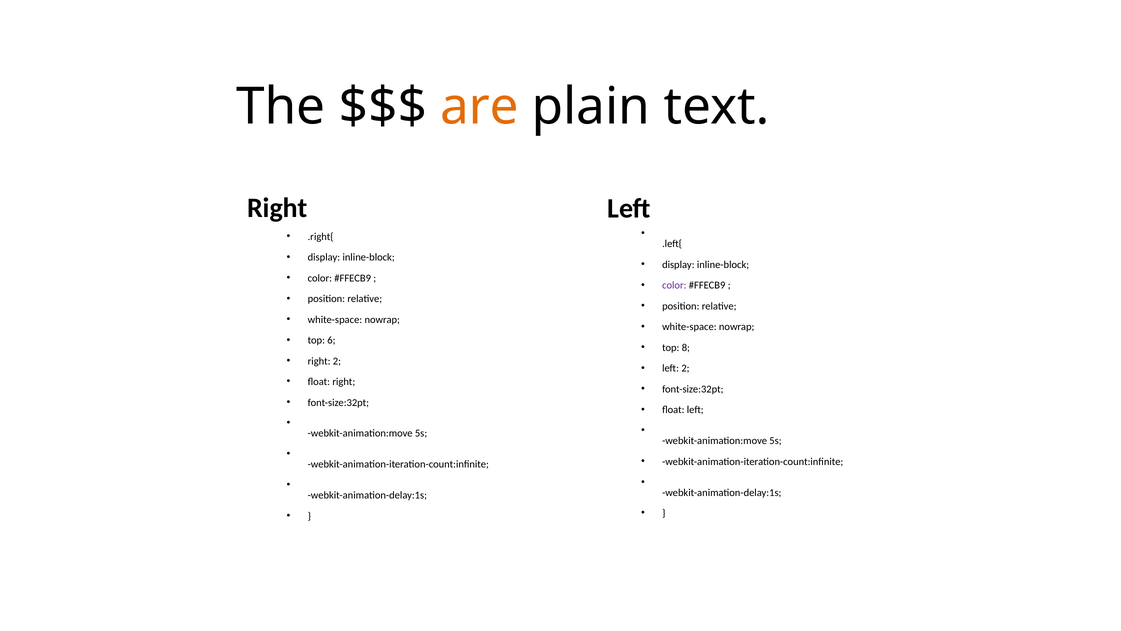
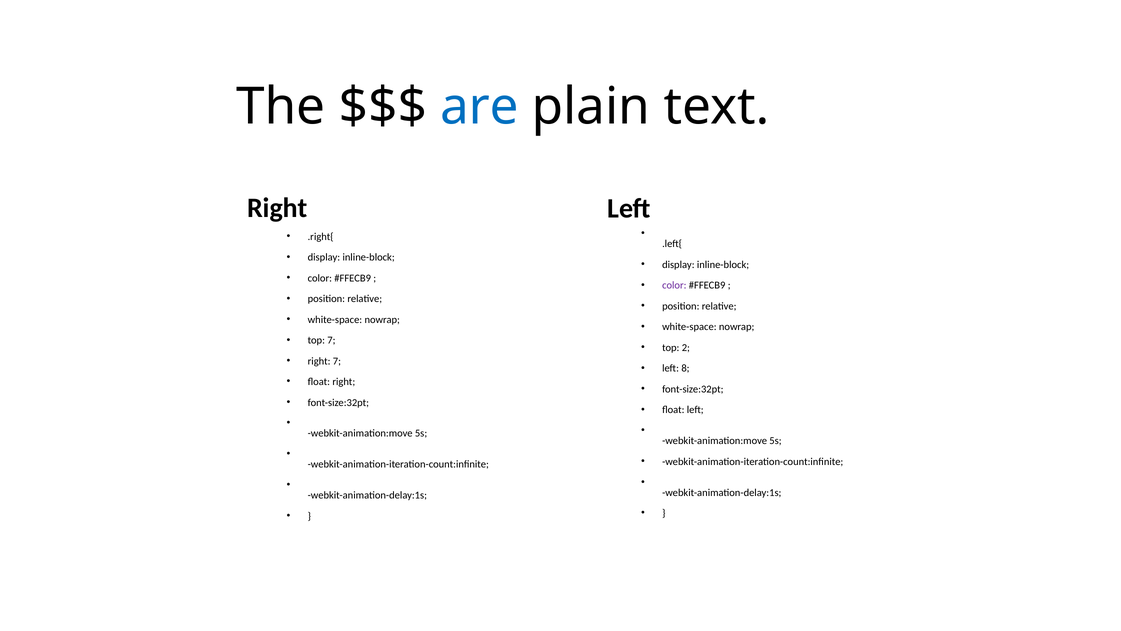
are colour: orange -> blue
top 6: 6 -> 7
8: 8 -> 2
right 2: 2 -> 7
left 2: 2 -> 8
